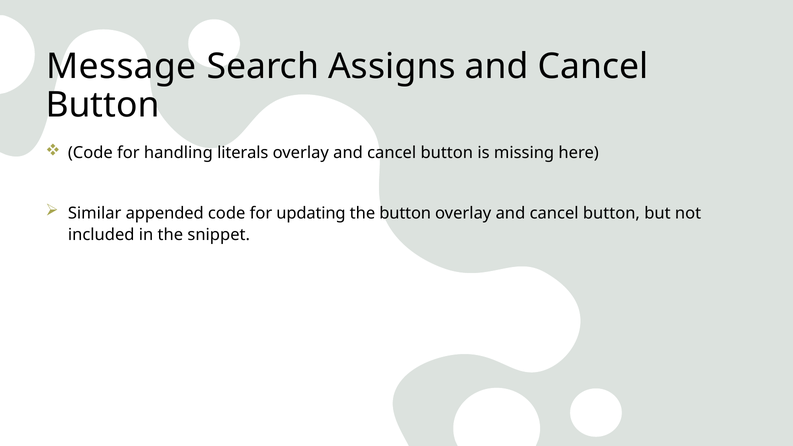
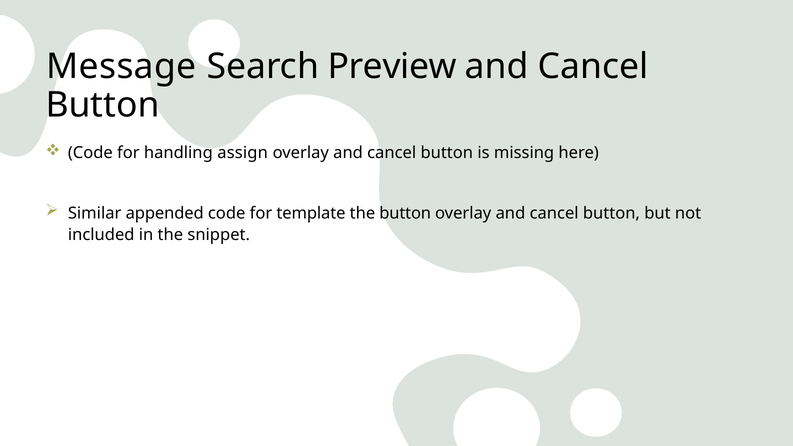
Assigns: Assigns -> Preview
literals: literals -> assign
updating: updating -> template
